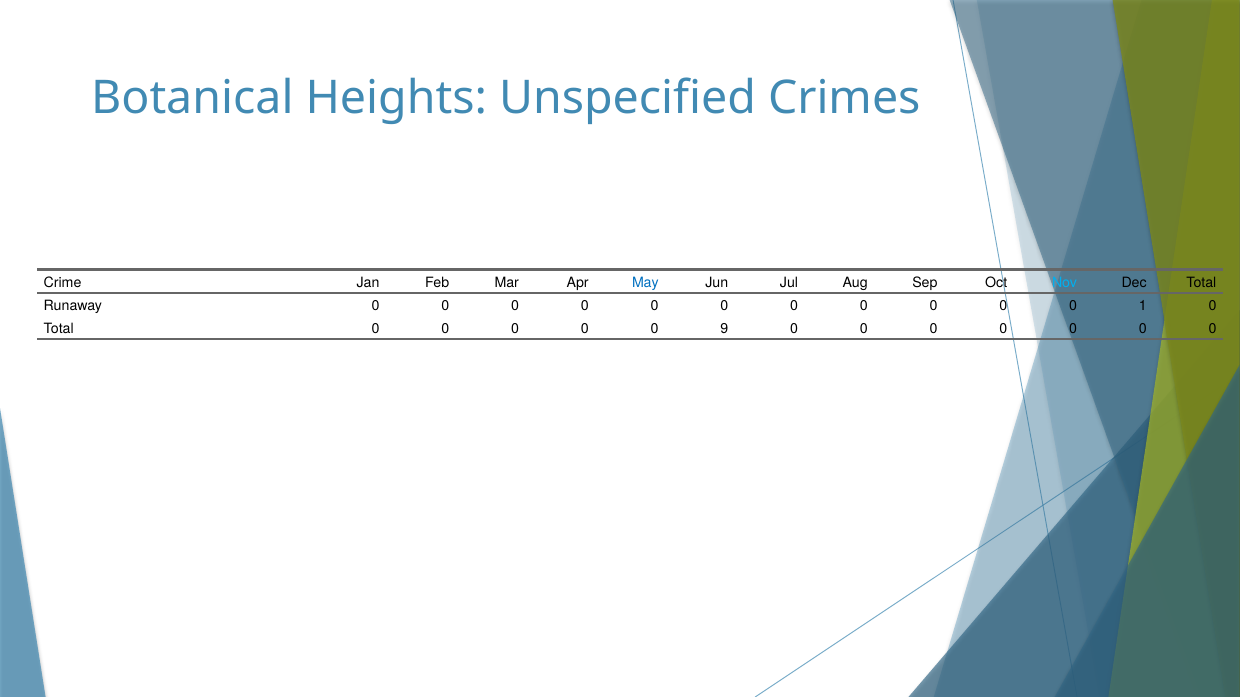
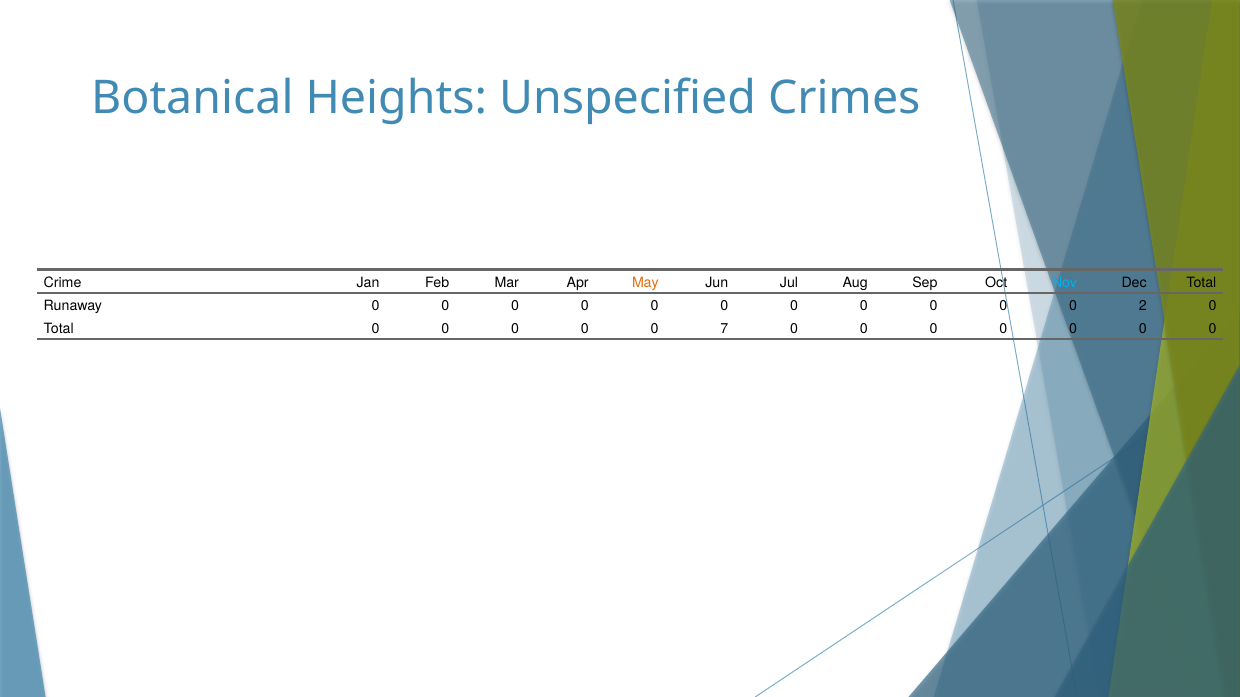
May colour: blue -> orange
1: 1 -> 2
9: 9 -> 7
